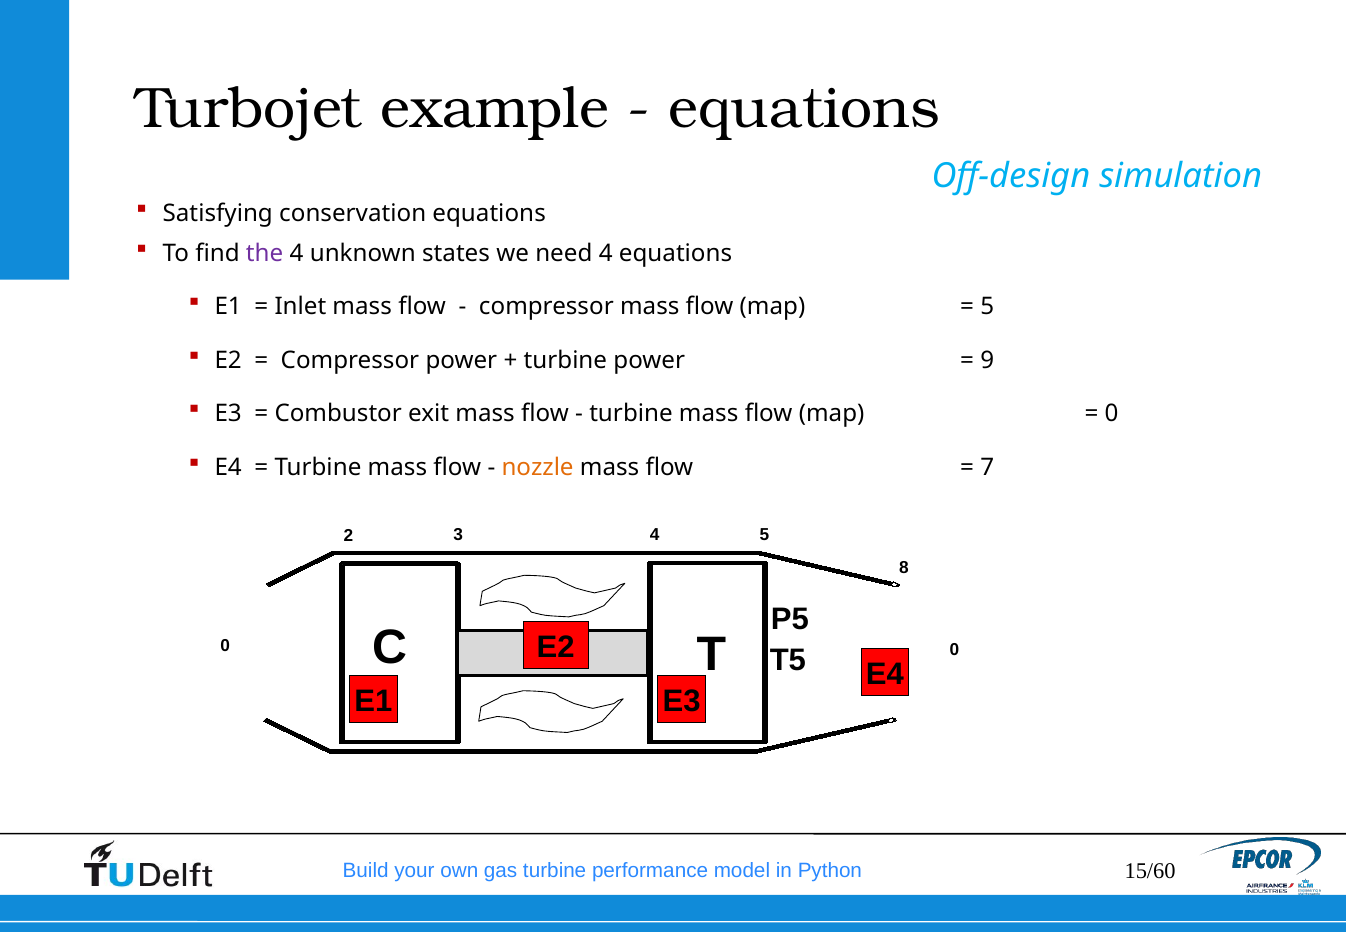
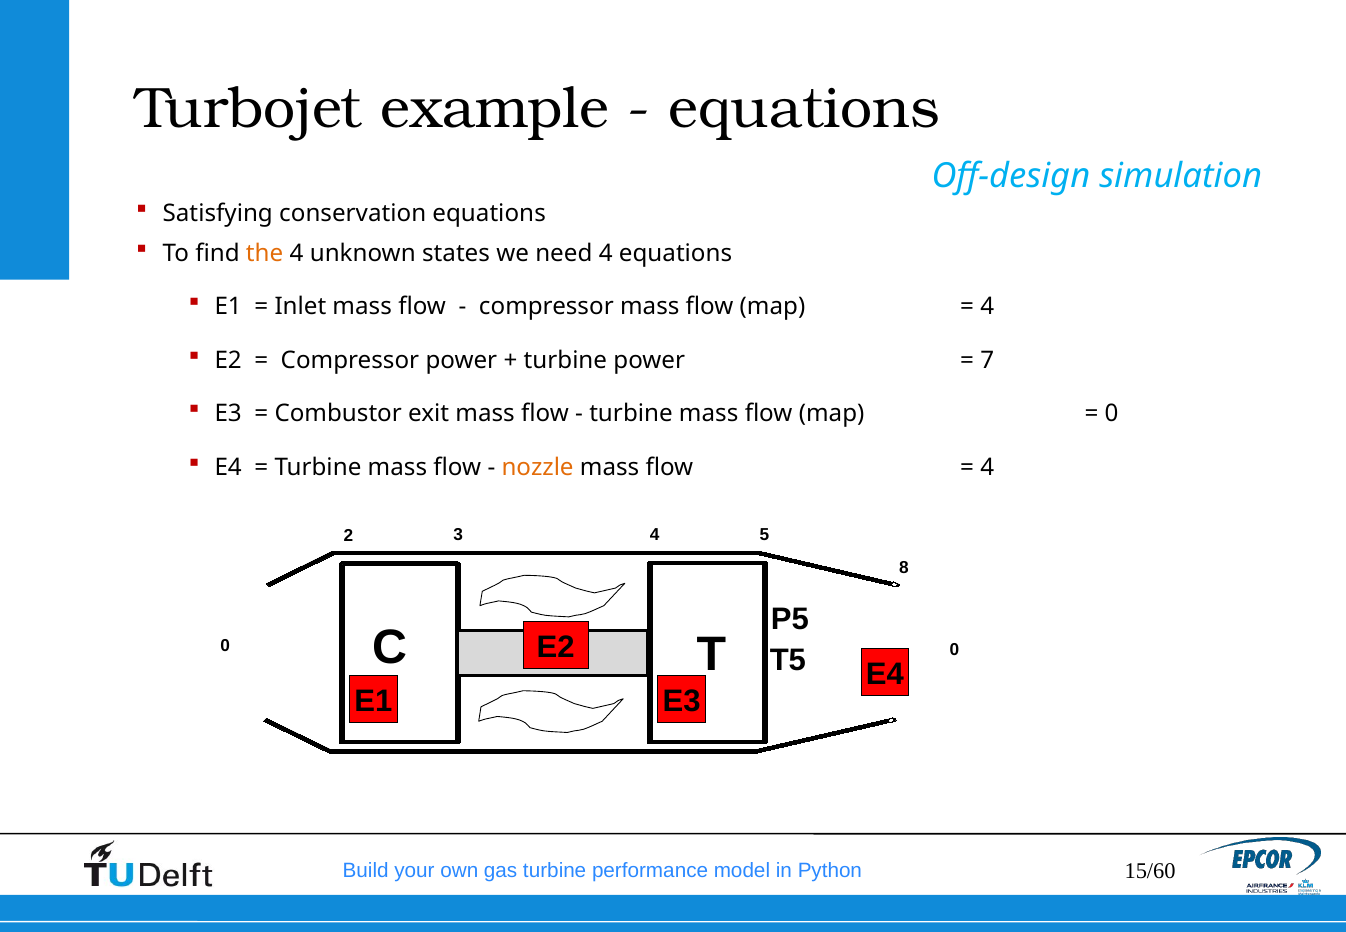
the colour: purple -> orange
5 at (987, 307): 5 -> 4
9: 9 -> 7
7 at (987, 467): 7 -> 4
